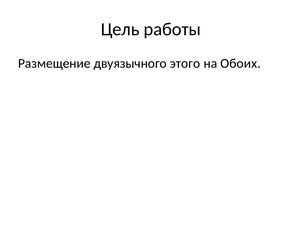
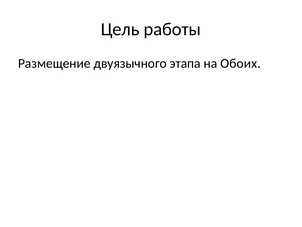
этого: этого -> этапа
